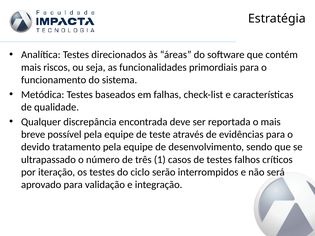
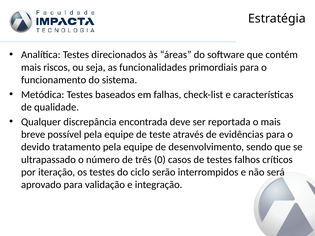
1: 1 -> 0
